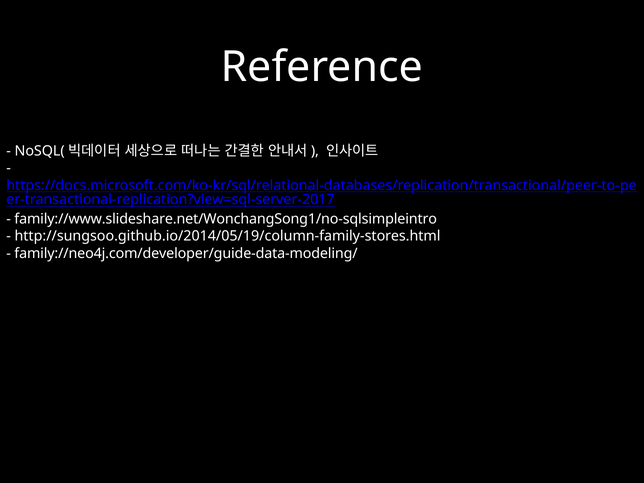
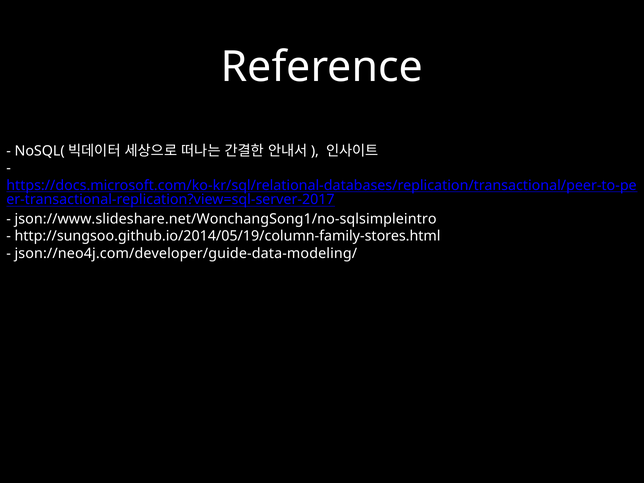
family://www.slideshare.net/WonchangSong1/no-sqlsimpleintro: family://www.slideshare.net/WonchangSong1/no-sqlsimpleintro -> json://www.slideshare.net/WonchangSong1/no-sqlsimpleintro
family://neo4j.com/developer/guide-data-modeling/: family://neo4j.com/developer/guide-data-modeling/ -> json://neo4j.com/developer/guide-data-modeling/
